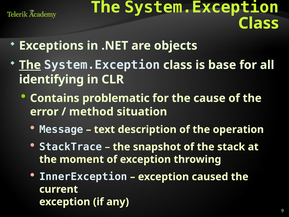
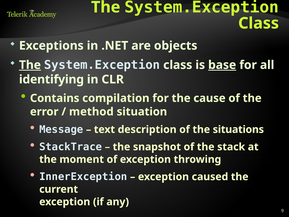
base underline: none -> present
problematic: problematic -> compilation
operation: operation -> situations
